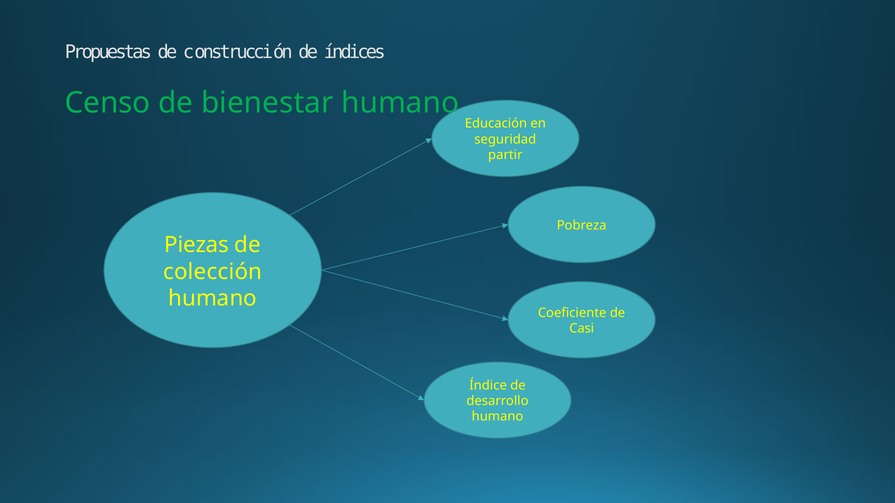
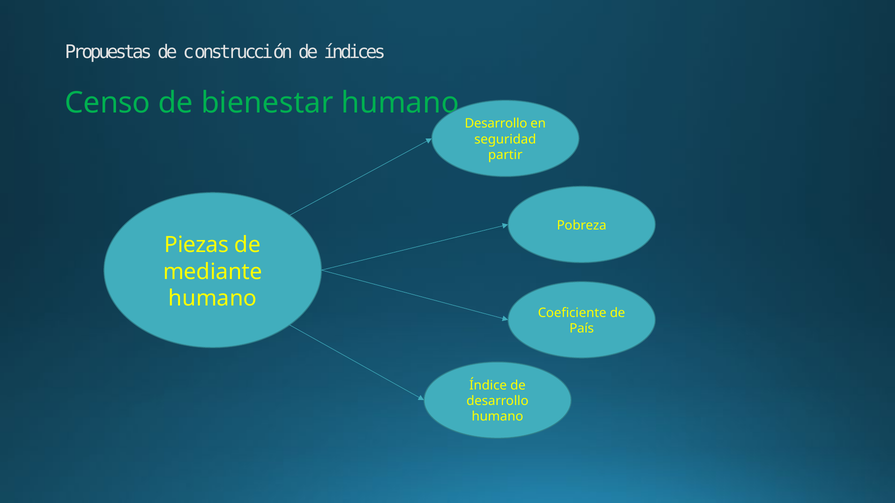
Educación at (496, 124): Educación -> Desarrollo
colección: colección -> mediante
Casi: Casi -> País
